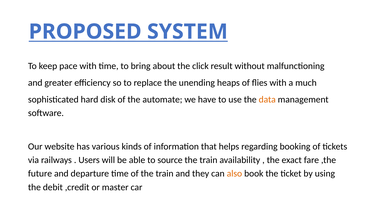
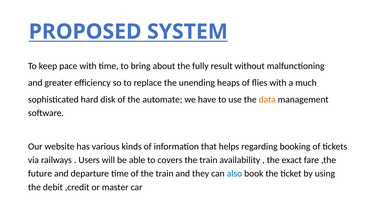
click: click -> fully
source: source -> covers
also colour: orange -> blue
